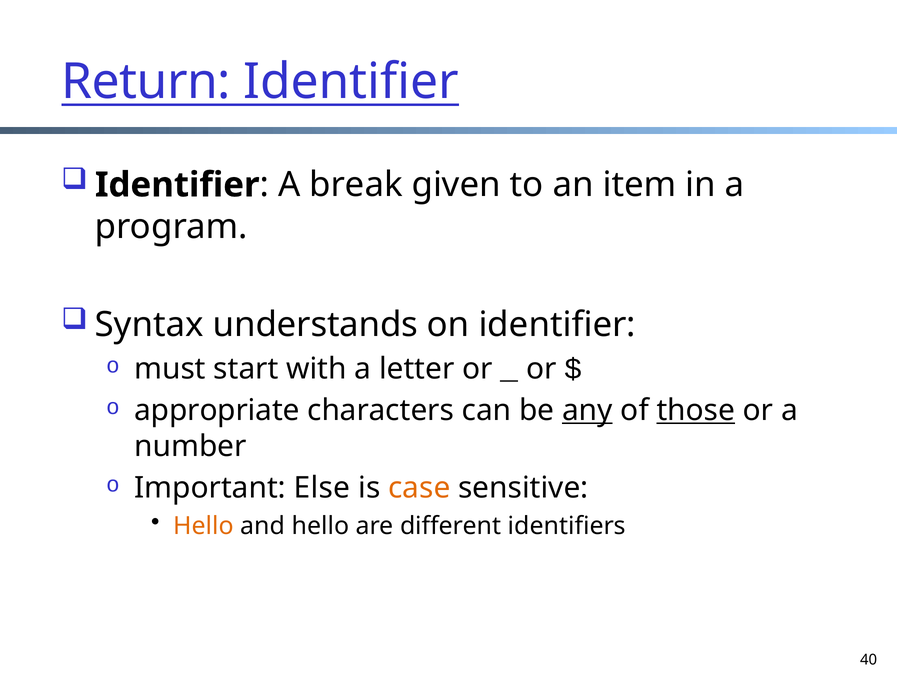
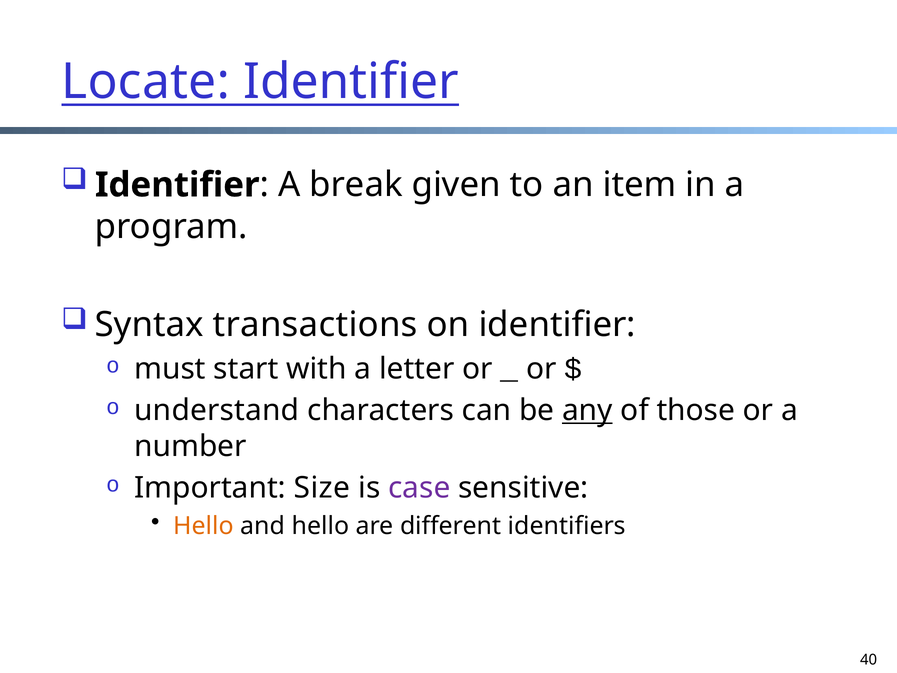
Return: Return -> Locate
understands: understands -> transactions
appropriate: appropriate -> understand
those underline: present -> none
Else: Else -> Size
case colour: orange -> purple
